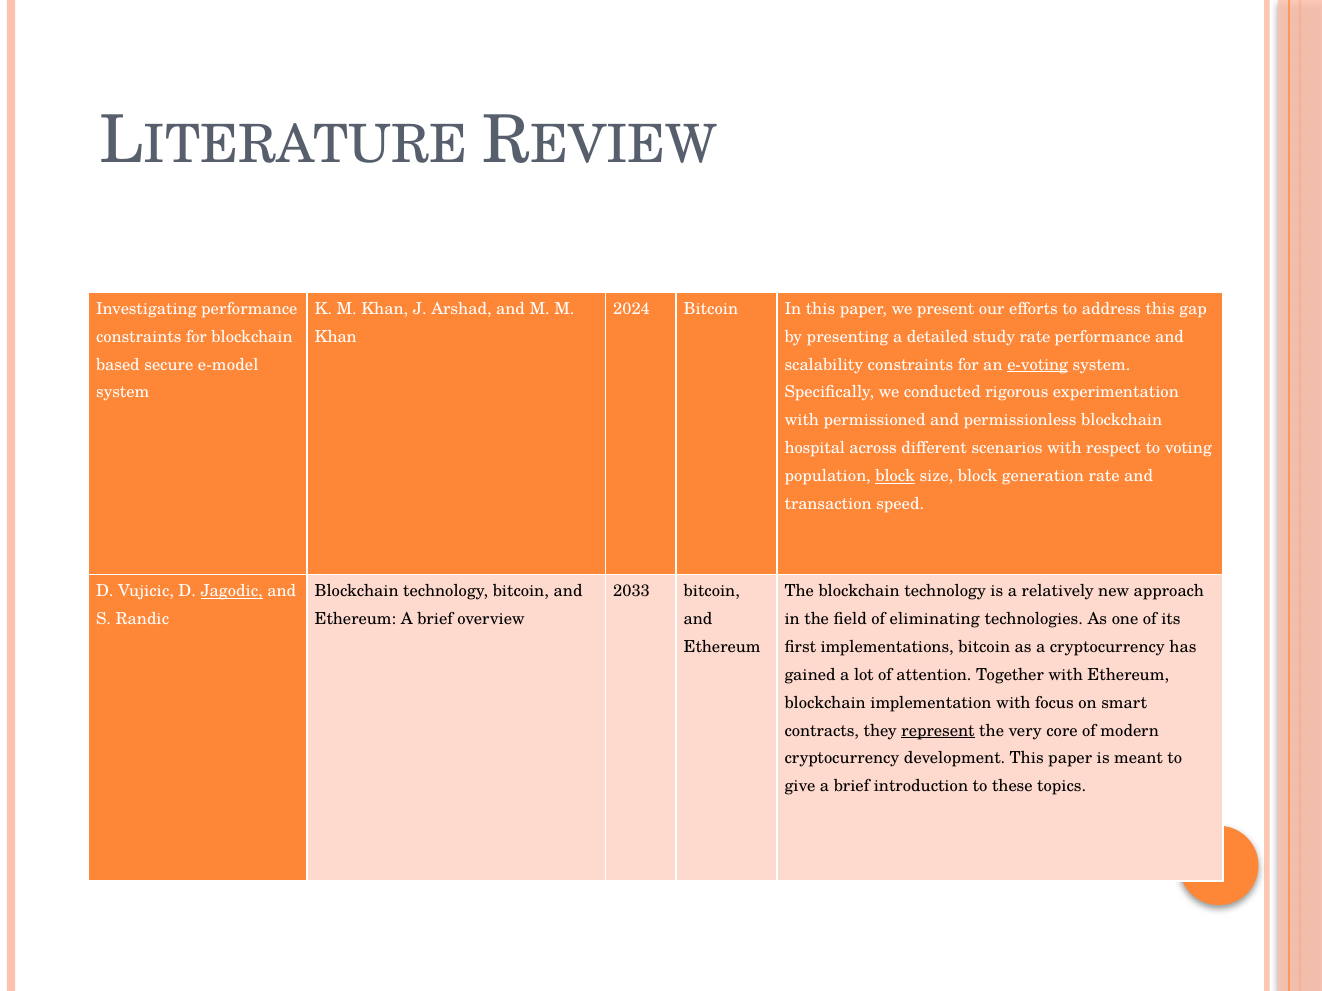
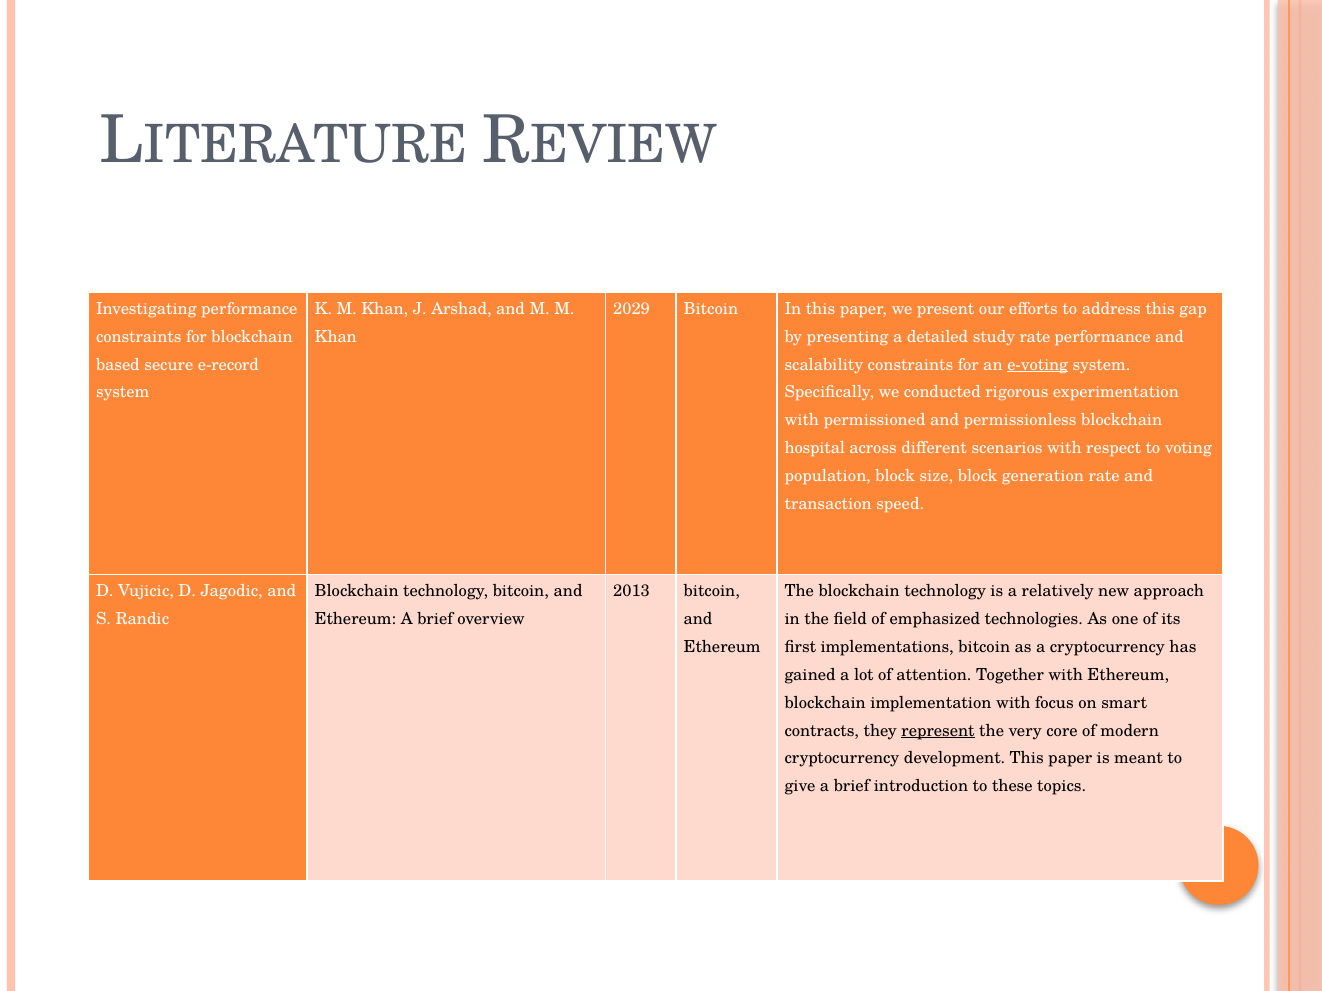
2024: 2024 -> 2029
e-model: e-model -> e-record
block at (895, 476) underline: present -> none
Jagodic underline: present -> none
2033: 2033 -> 2013
eliminating: eliminating -> emphasized
